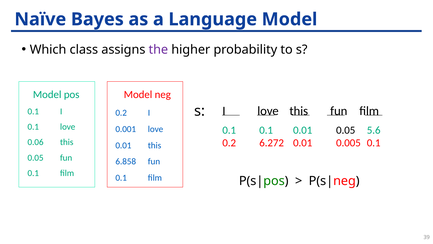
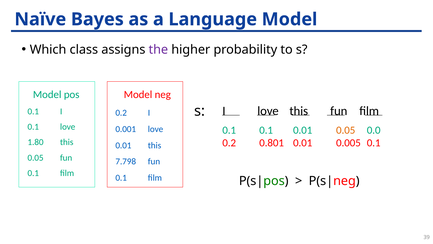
0.05 at (346, 130) colour: black -> orange
5.6: 5.6 -> 0.0
6.272: 6.272 -> 0.801
0.06: 0.06 -> 1.80
6.858: 6.858 -> 7.798
